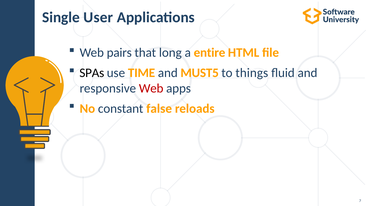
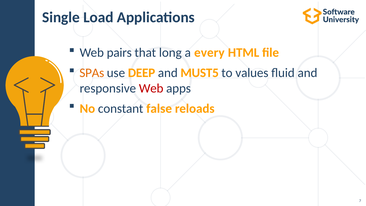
User: User -> Load
entire: entire -> every
SPAs colour: black -> orange
TIME: TIME -> DEEP
things: things -> values
